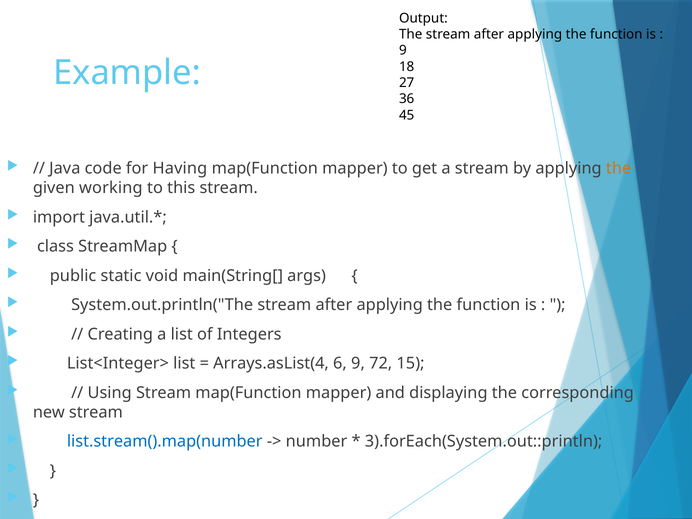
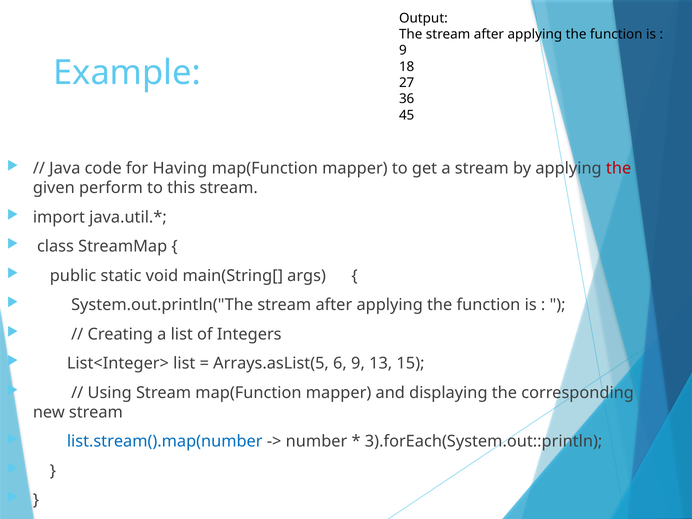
the at (619, 168) colour: orange -> red
working: working -> perform
Arrays.asList(4: Arrays.asList(4 -> Arrays.asList(5
72: 72 -> 13
